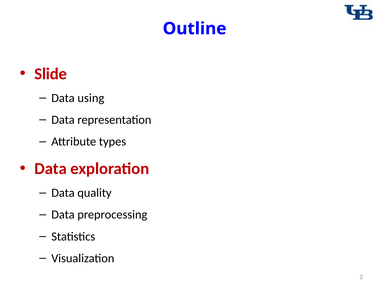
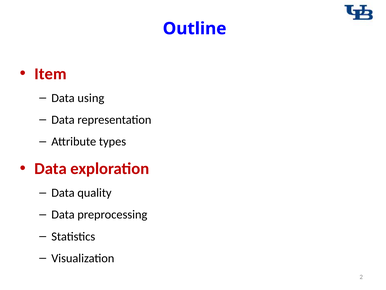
Slide: Slide -> Item
